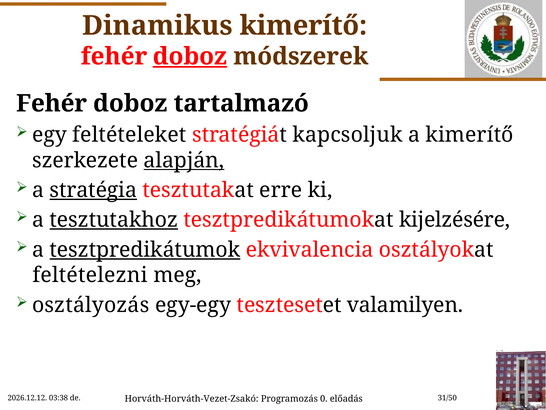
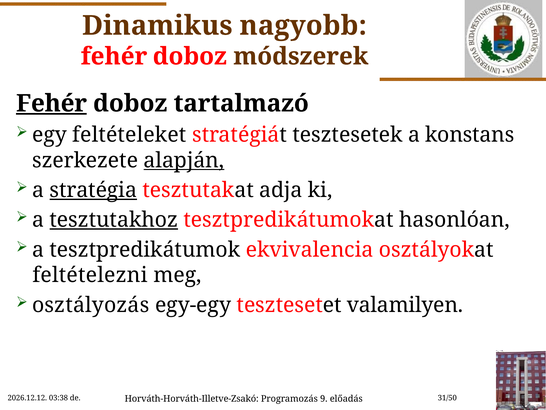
Dinamikus kimerítő: kimerítő -> nagyobb
doboz at (190, 56) underline: present -> none
Fehér at (52, 103) underline: none -> present
kapcsoljuk: kapcsoljuk -> tesztesetek
a kimerítő: kimerítő -> konstans
erre: erre -> adja
kijelzésére: kijelzésére -> hasonlóan
tesztpredikátumok underline: present -> none
Horváth-Horváth-Vezet-Zsakó: Horváth-Horváth-Vezet-Zsakó -> Horváth-Horváth-Illetve-Zsakó
0: 0 -> 9
